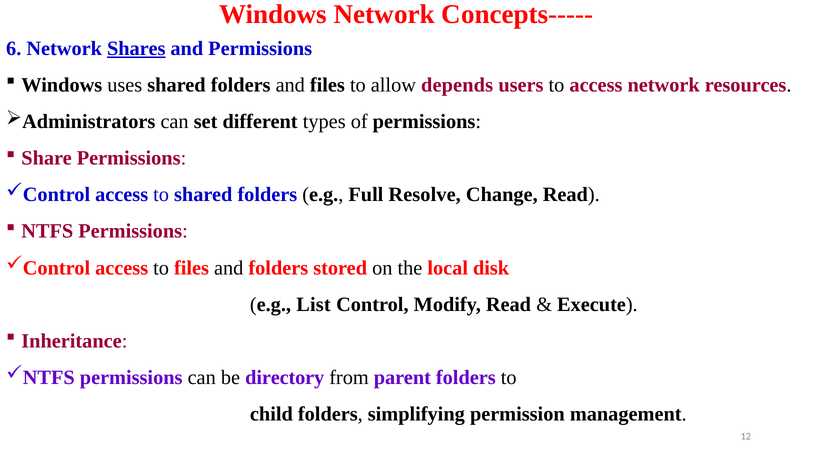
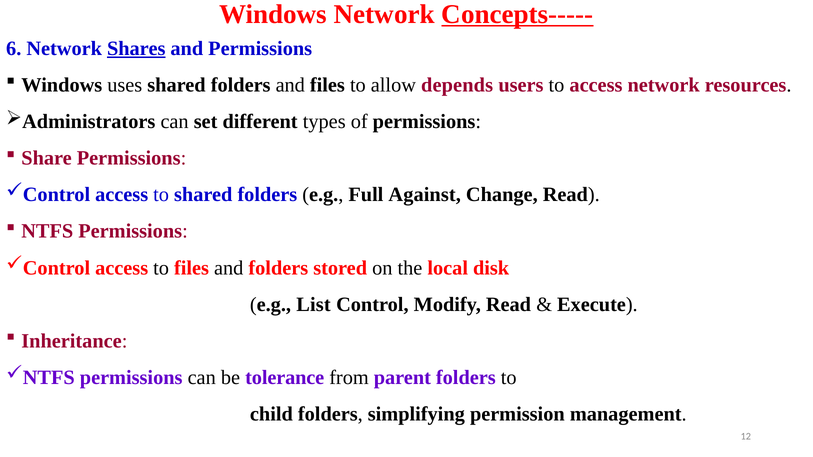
Concepts----- underline: none -> present
Resolve: Resolve -> Against
directory: directory -> tolerance
